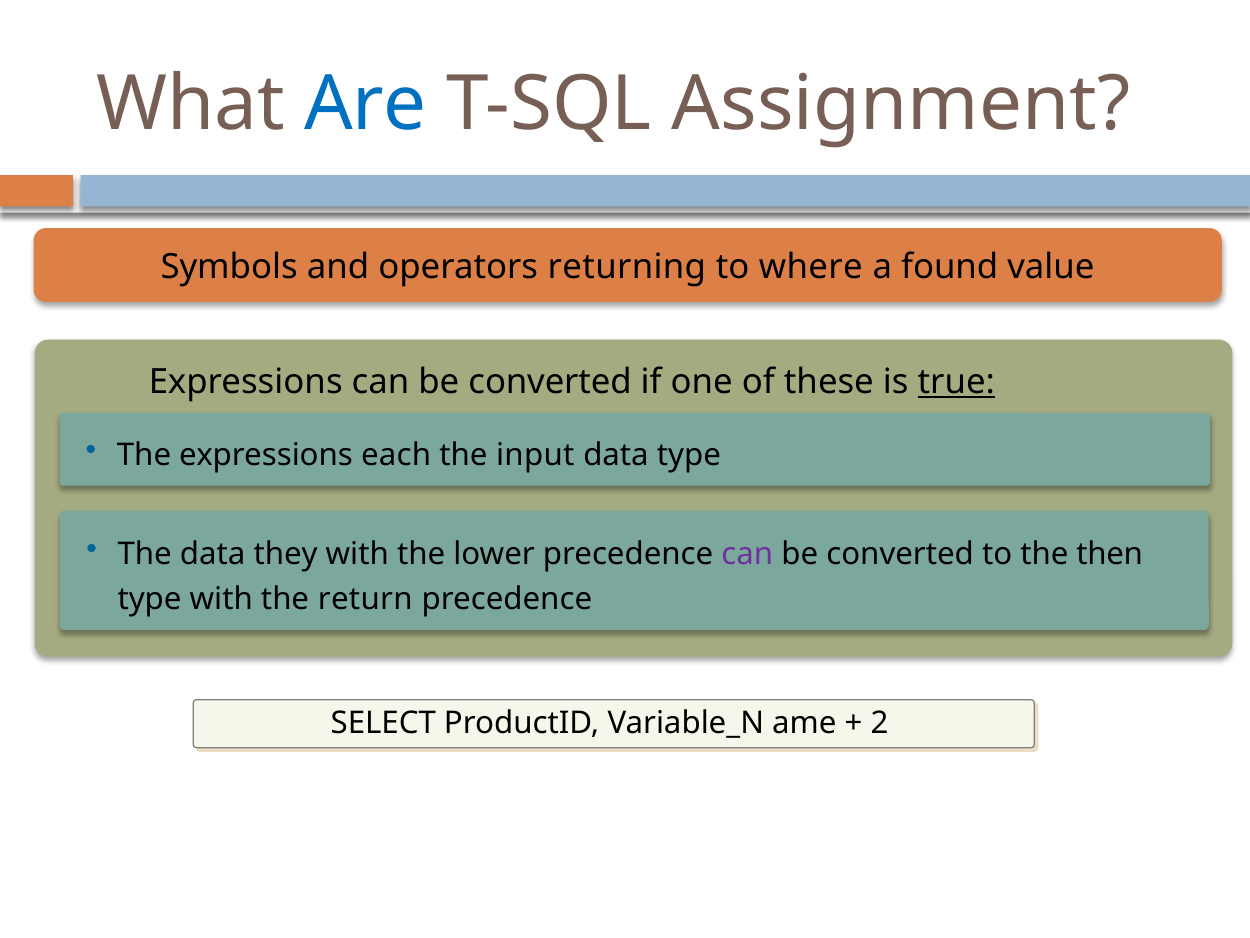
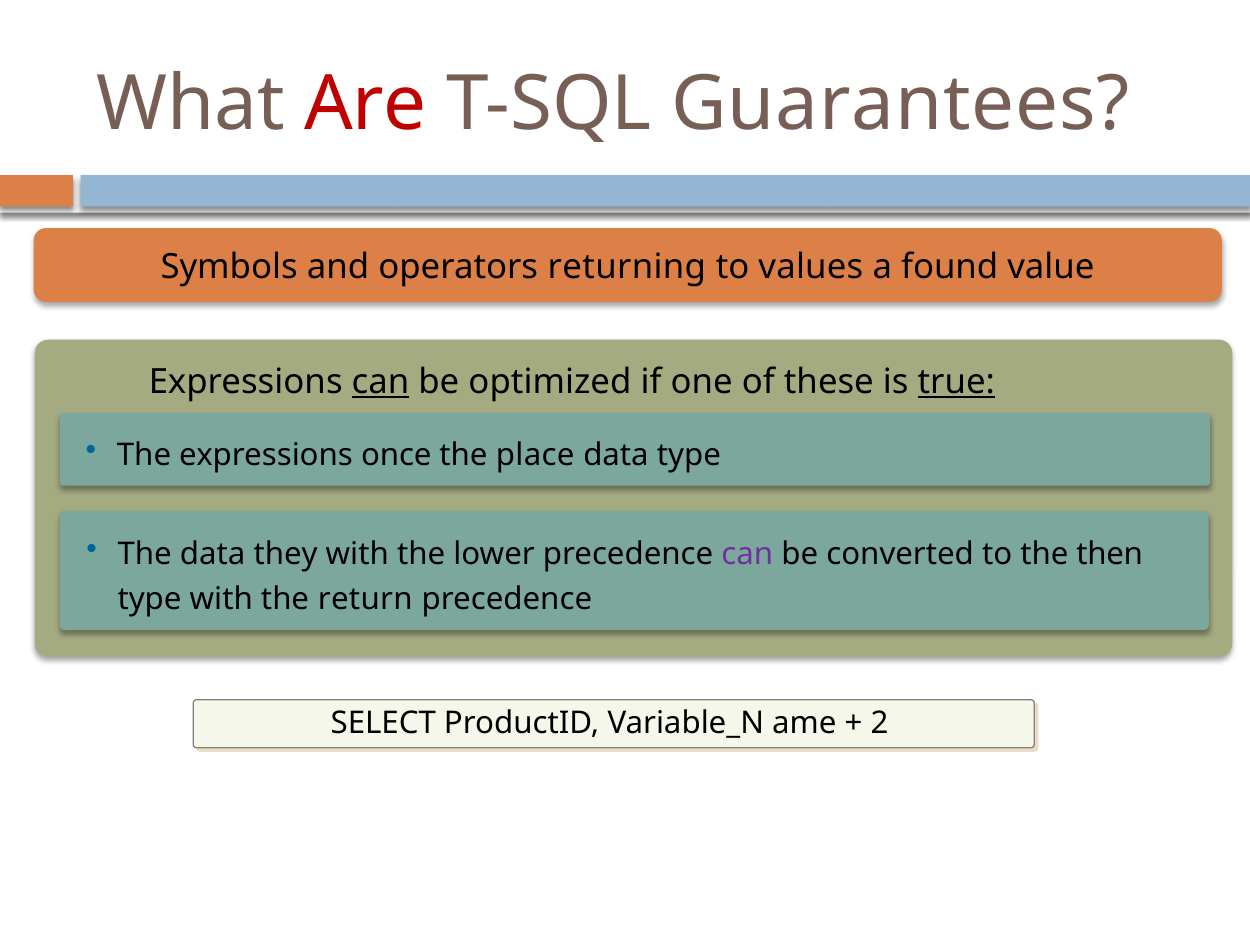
Are colour: blue -> red
Assignment: Assignment -> Guarantees
where: where -> values
can at (380, 382) underline: none -> present
converted at (550, 382): converted -> optimized
each: each -> once
input: input -> place
